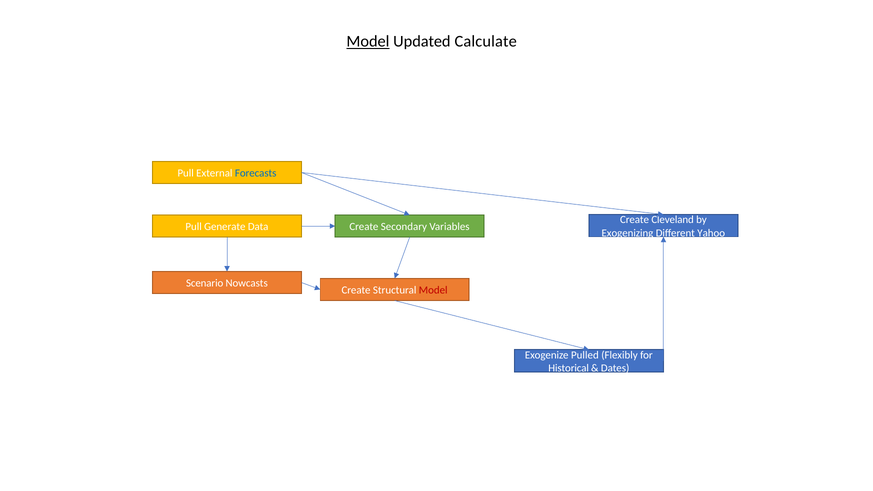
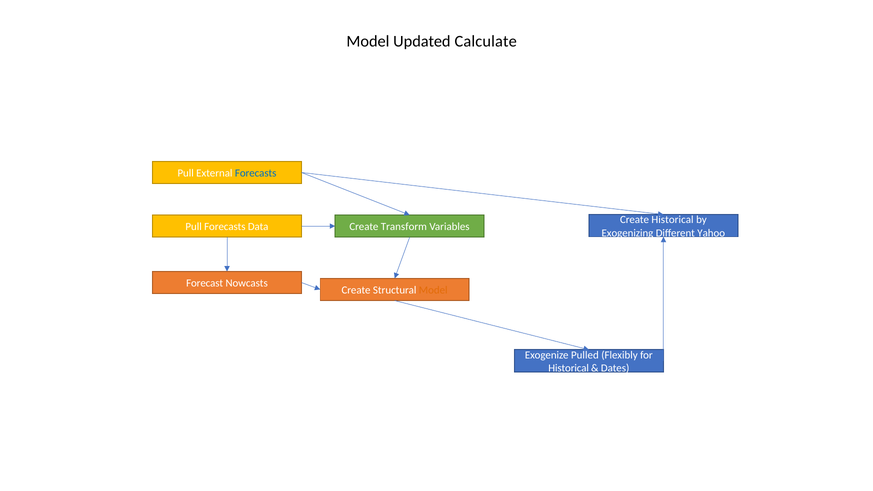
Model at (368, 41) underline: present -> none
Create Cleveland: Cleveland -> Historical
Pull Generate: Generate -> Forecasts
Secondary: Secondary -> Transform
Scenario: Scenario -> Forecast
Model at (433, 290) colour: red -> orange
